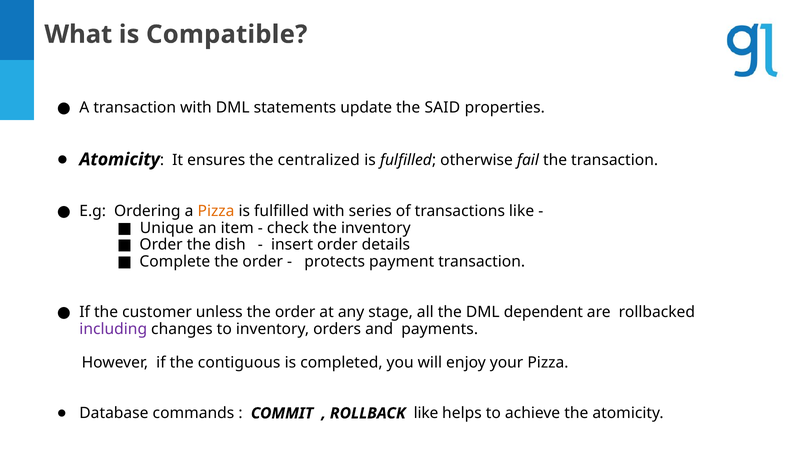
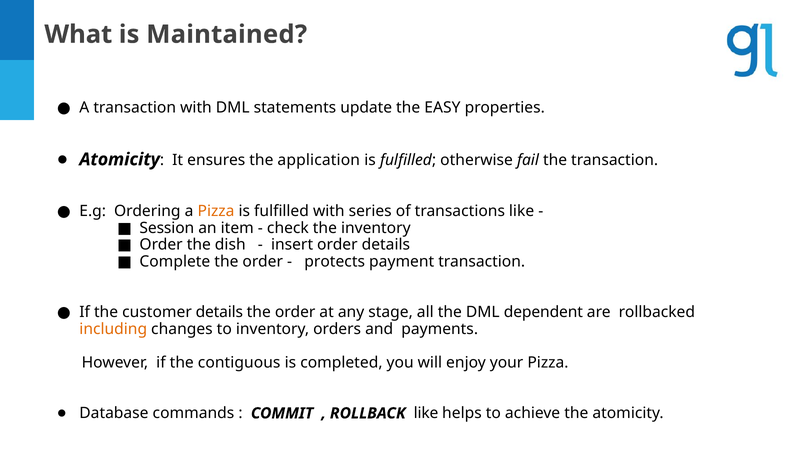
Compatible: Compatible -> Maintained
SAID: SAID -> EASY
centralized: centralized -> application
Unique: Unique -> Session
customer unless: unless -> details
including colour: purple -> orange
